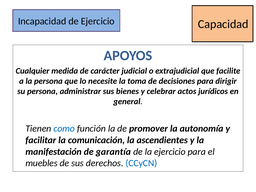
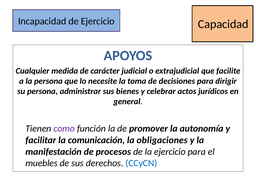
como colour: blue -> purple
ascendientes: ascendientes -> obligaciones
garantía: garantía -> procesos
